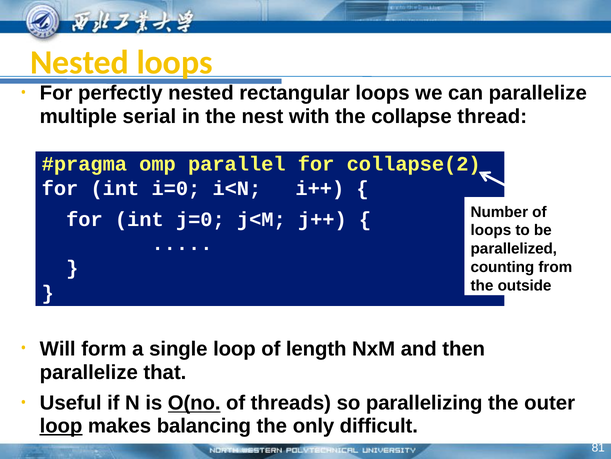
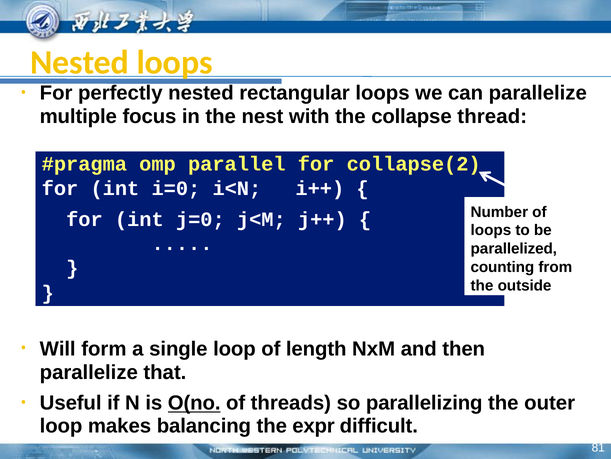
serial: serial -> focus
loop at (61, 425) underline: present -> none
only: only -> expr
